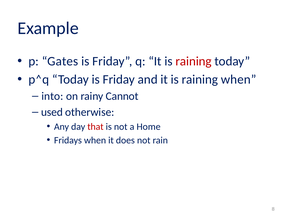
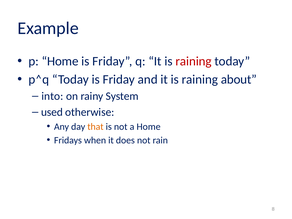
p Gates: Gates -> Home
raining when: when -> about
Cannot: Cannot -> System
that colour: red -> orange
